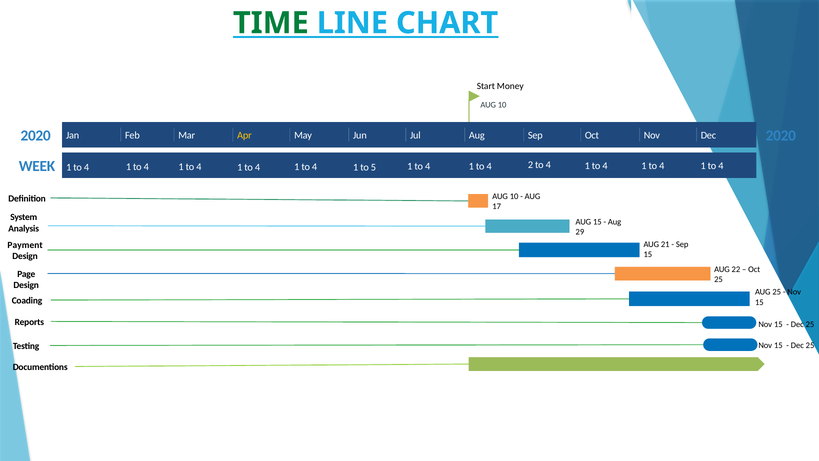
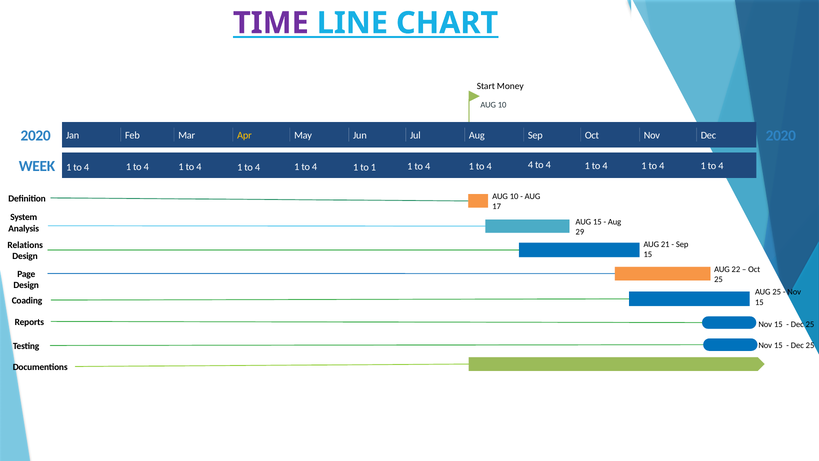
TIME colour: green -> purple
4 2: 2 -> 4
to 5: 5 -> 1
Payment: Payment -> Relations
